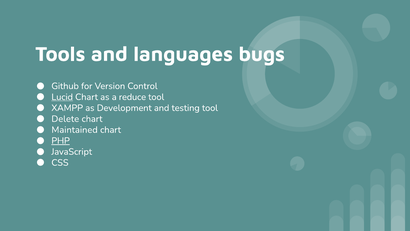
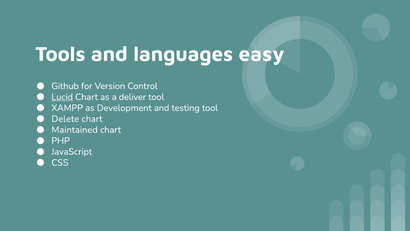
bugs: bugs -> easy
reduce: reduce -> deliver
PHP underline: present -> none
